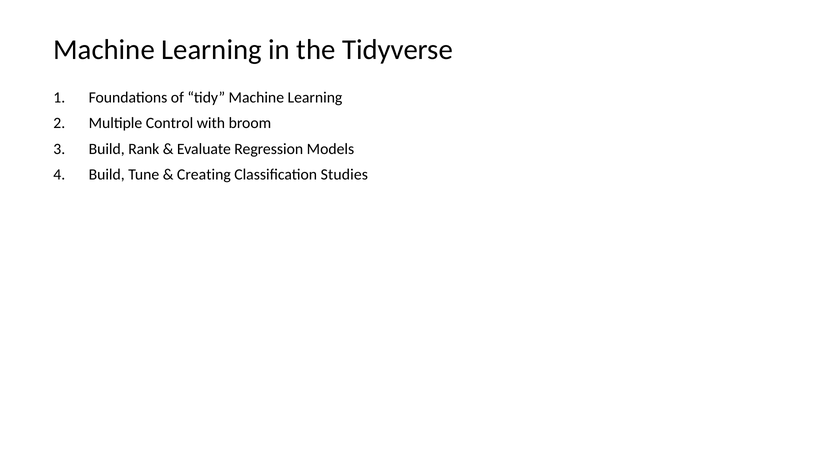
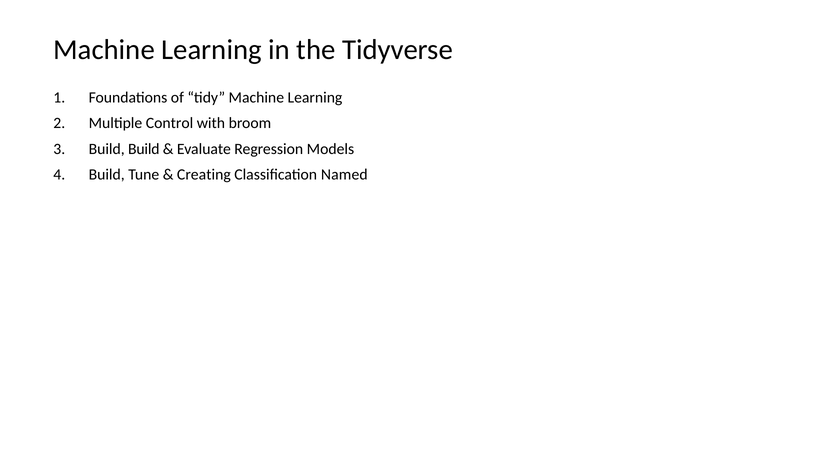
Build Rank: Rank -> Build
Studies: Studies -> Named
